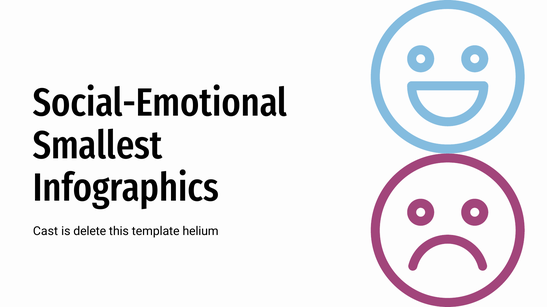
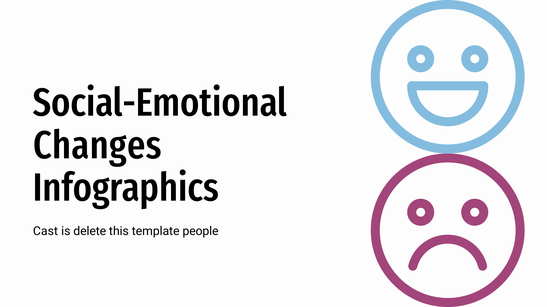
Smallest: Smallest -> Changes
helium: helium -> people
